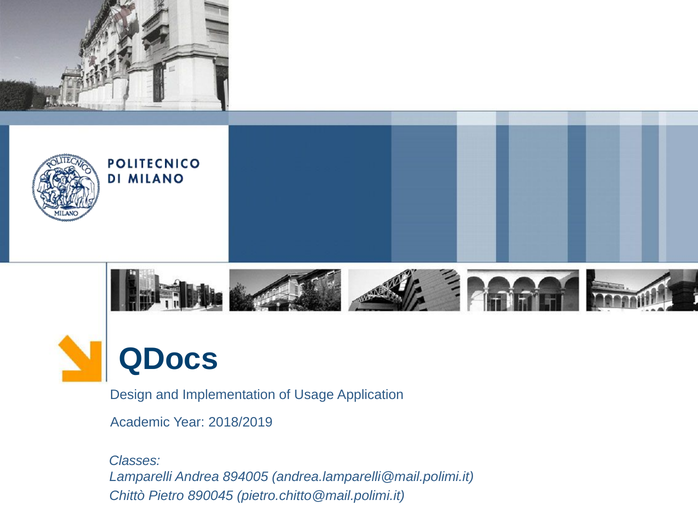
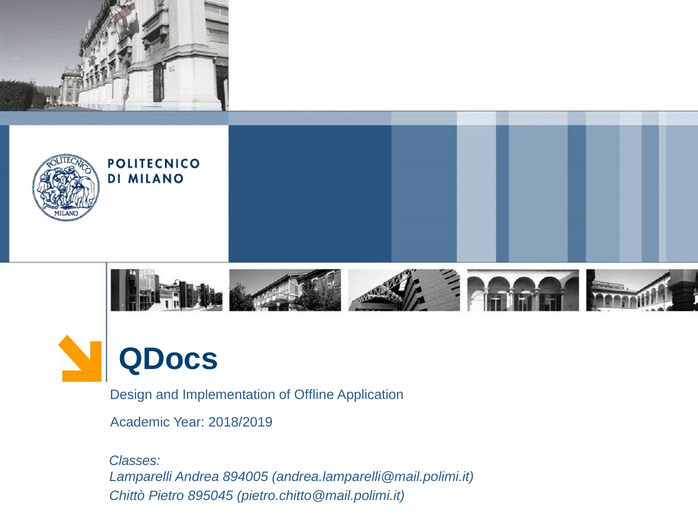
Usage: Usage -> Offline
890045: 890045 -> 895045
